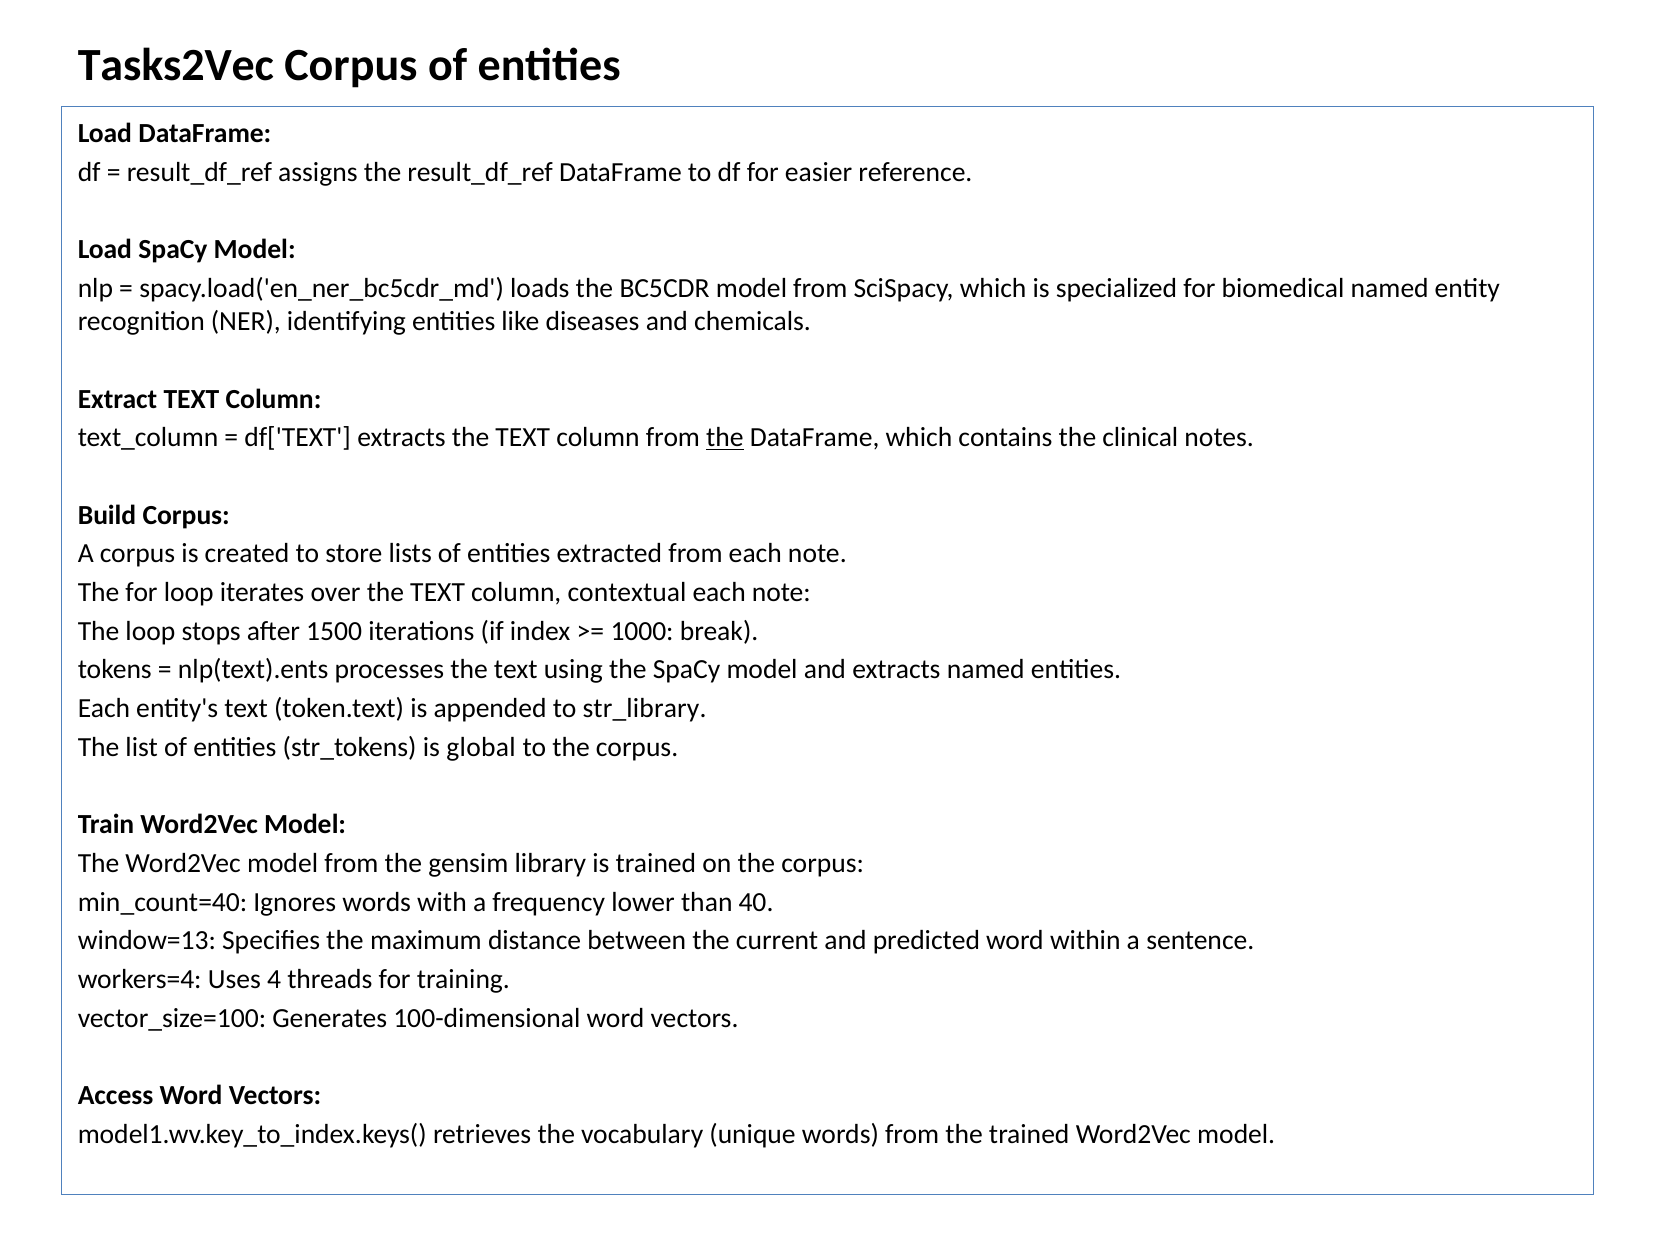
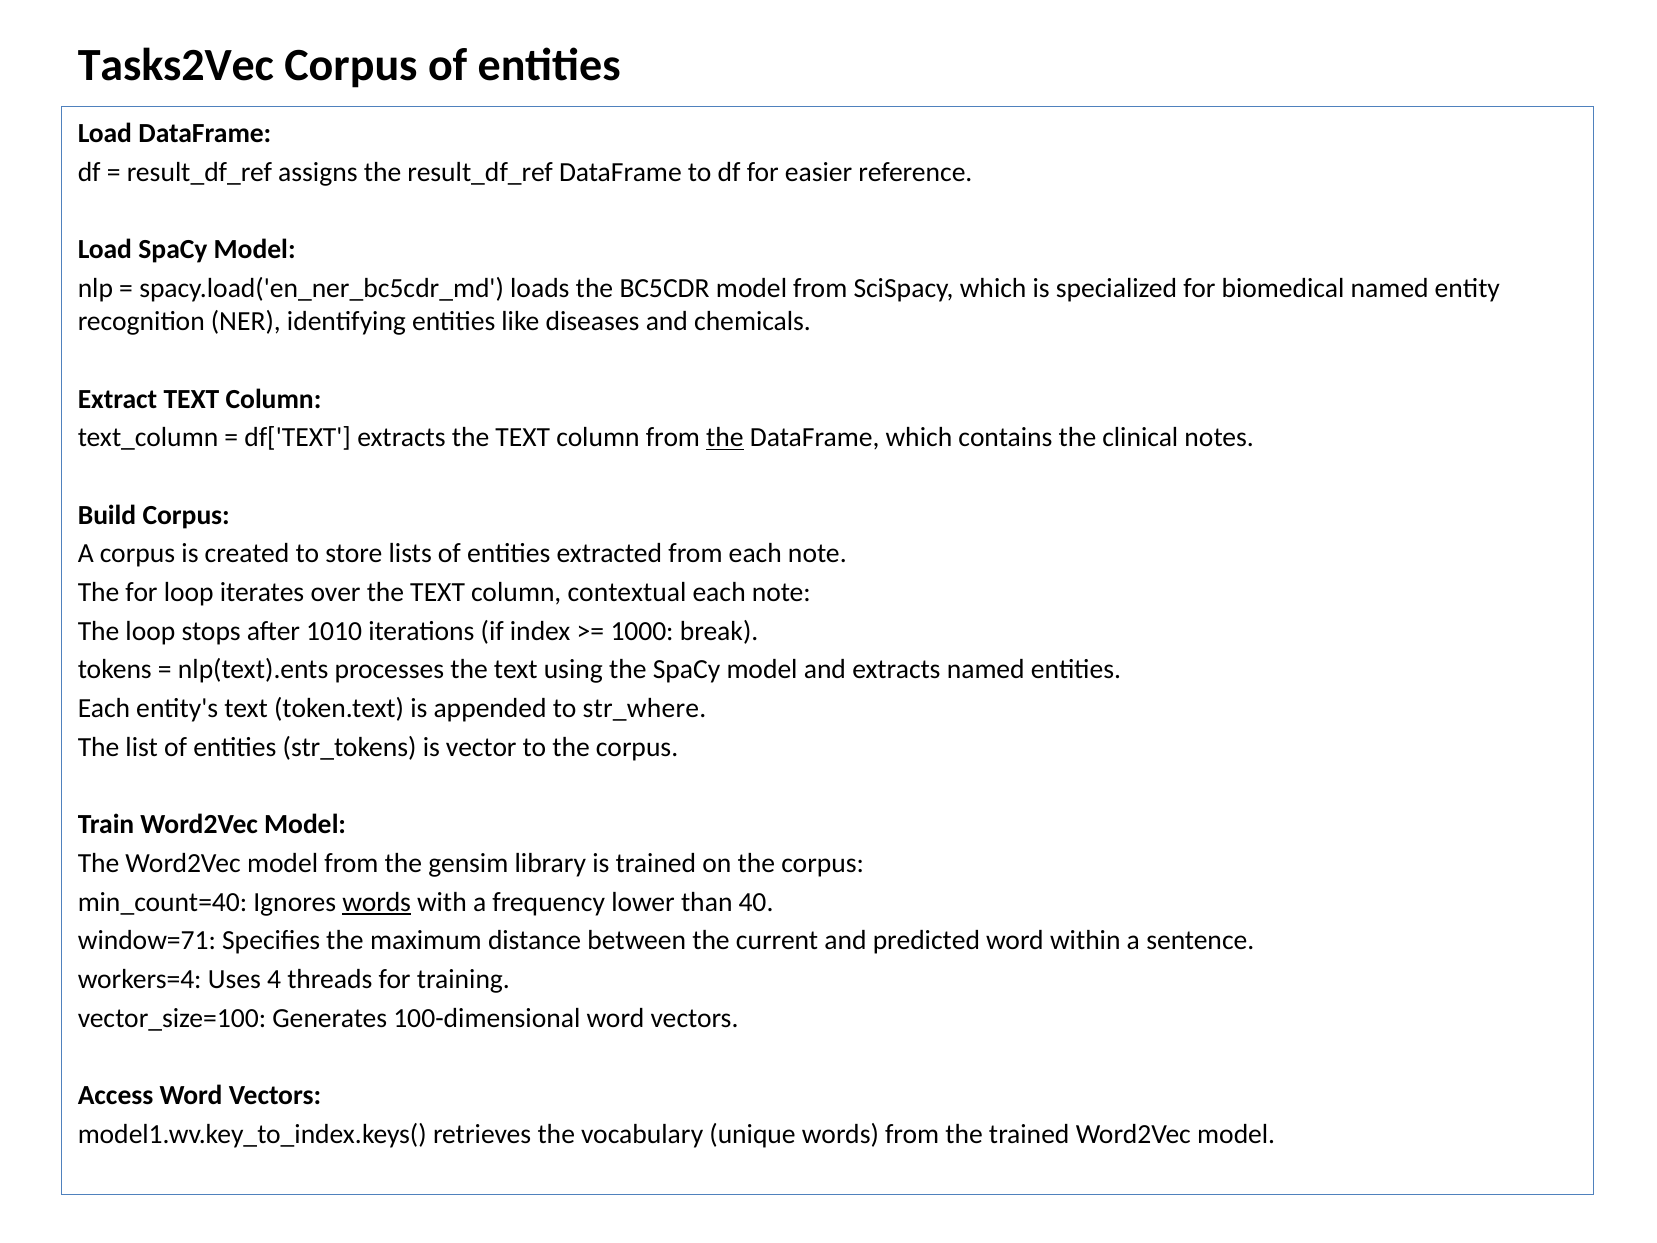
1500: 1500 -> 1010
str_library: str_library -> str_where
global: global -> vector
words at (377, 902) underline: none -> present
window=13: window=13 -> window=71
